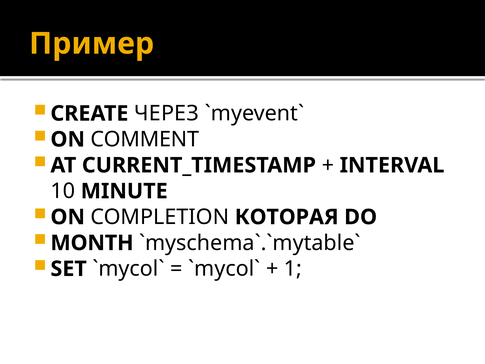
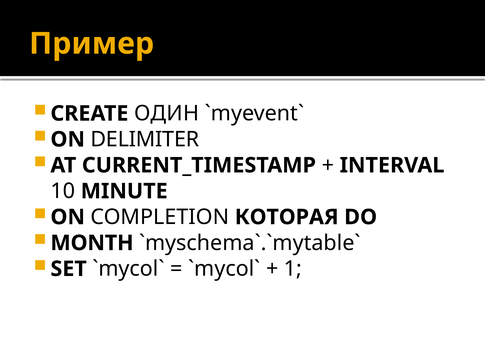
ЧЕРЕЗ: ЧЕРЕЗ -> ОДИН
COMMENT: COMMENT -> DELIMITER
